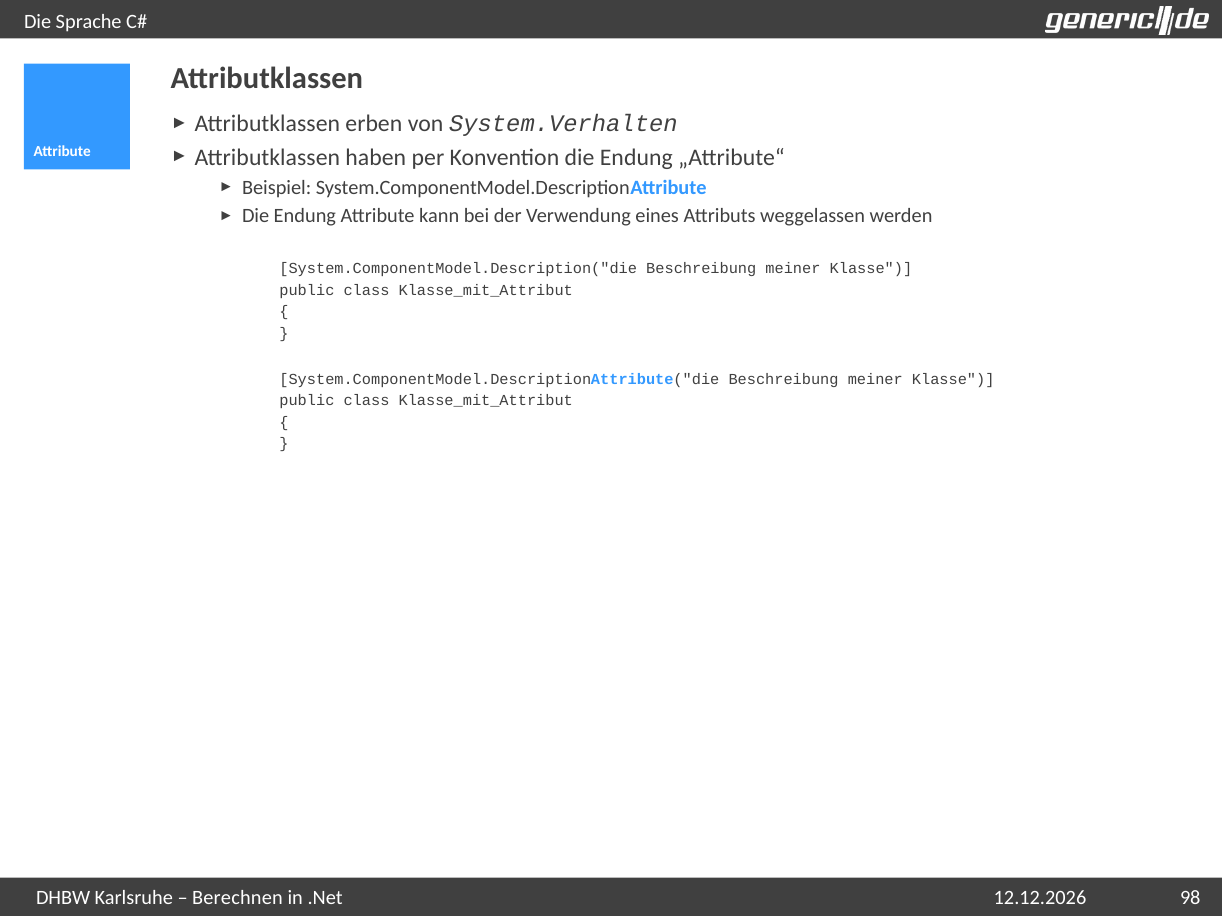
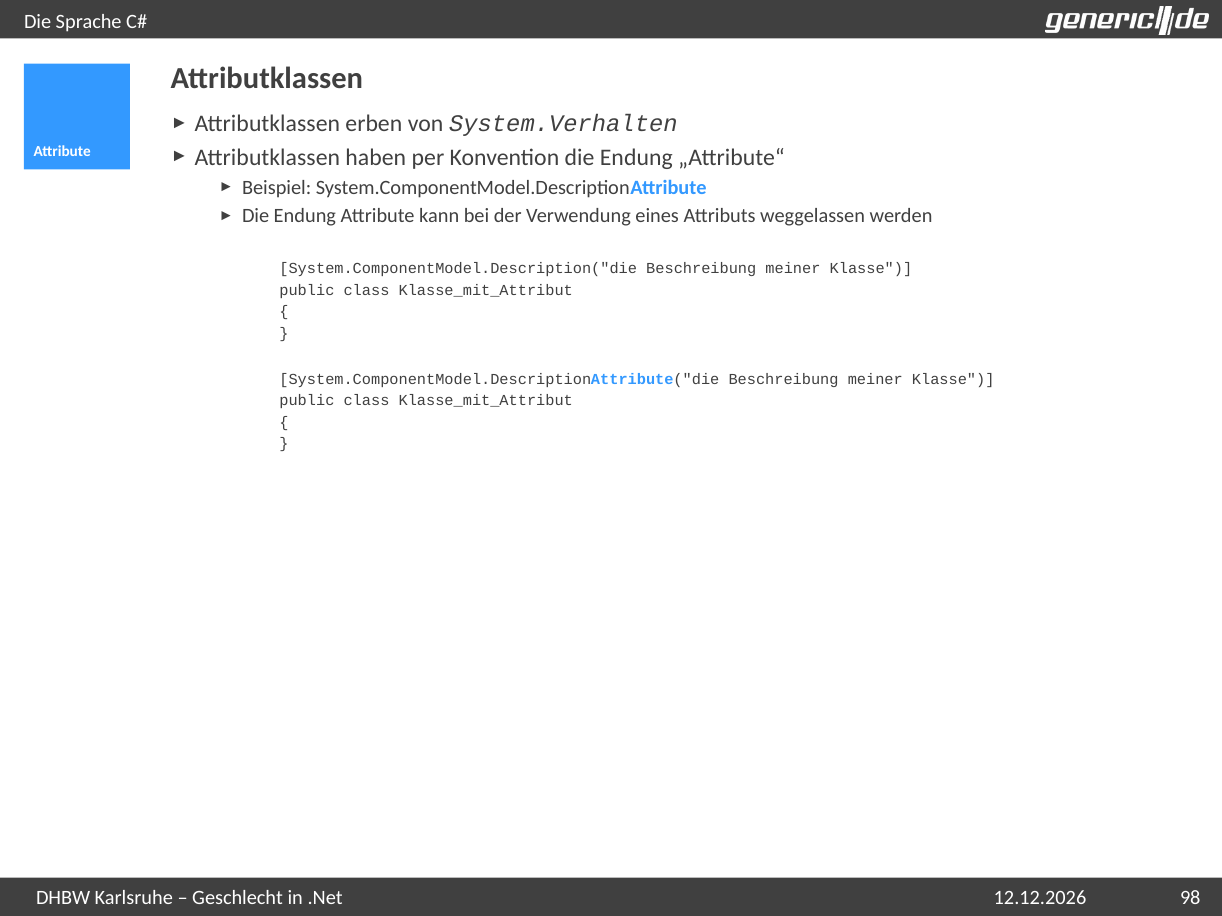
Berechnen: Berechnen -> Geschlecht
